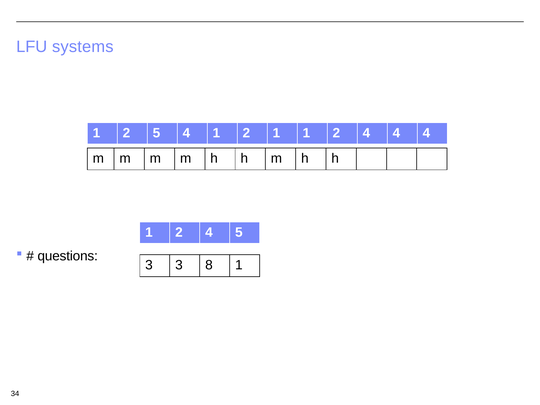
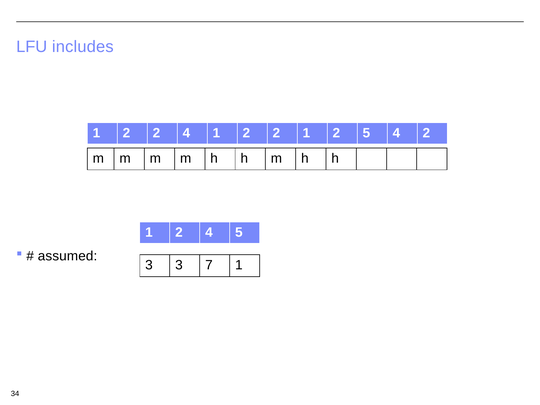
systems: systems -> includes
5 at (156, 133): 5 -> 2
4 1 2 1: 1 -> 2
4 at (366, 133): 4 -> 5
4 at (426, 133): 4 -> 2
questions: questions -> assumed
8: 8 -> 7
